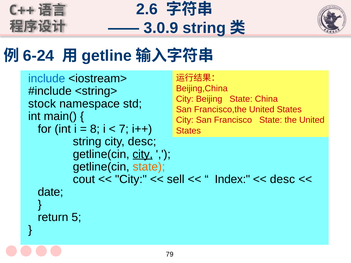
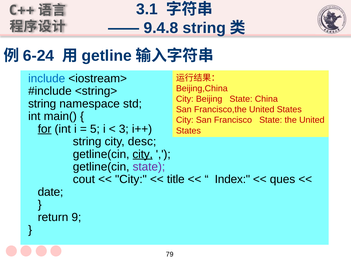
2.6: 2.6 -> 3.1
3.0.9: 3.0.9 -> 9.4.8
stock at (42, 104): stock -> string
for underline: none -> present
8: 8 -> 5
7: 7 -> 3
state at (149, 167) colour: orange -> purple
sell: sell -> title
desc at (282, 180): desc -> ques
5: 5 -> 9
